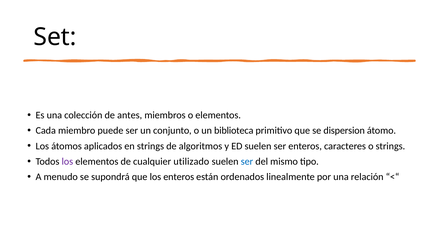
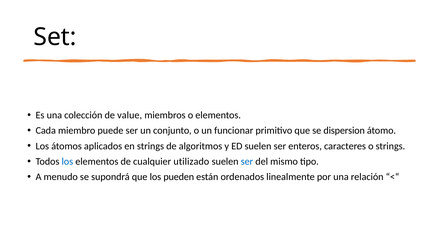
antes: antes -> value
biblioteca: biblioteca -> funcionar
los at (67, 161) colour: purple -> blue
los enteros: enteros -> pueden
